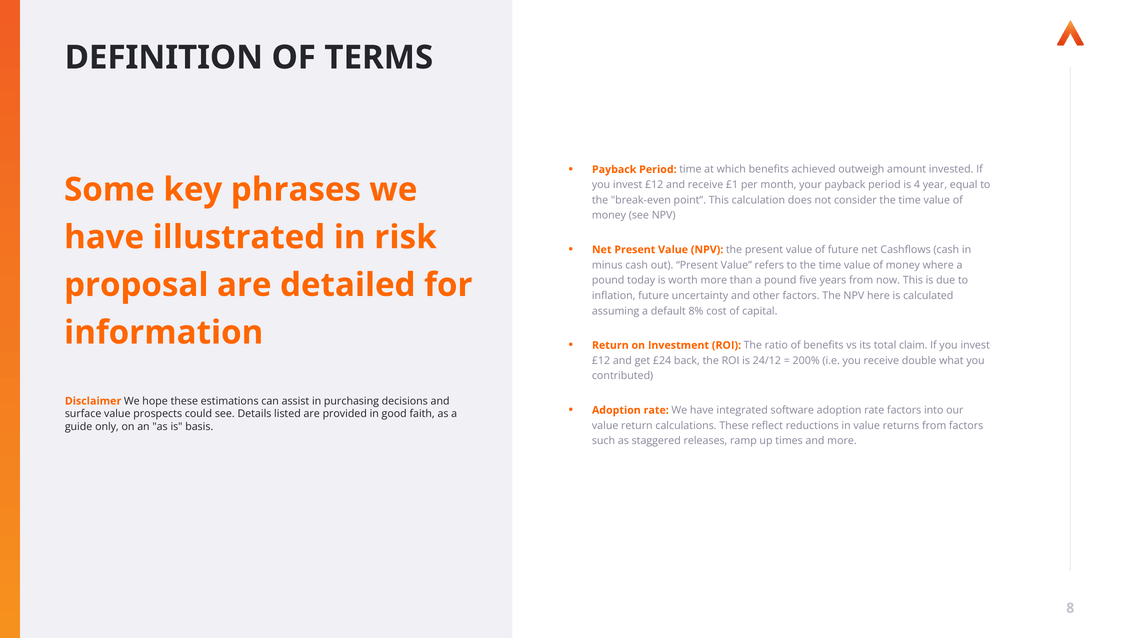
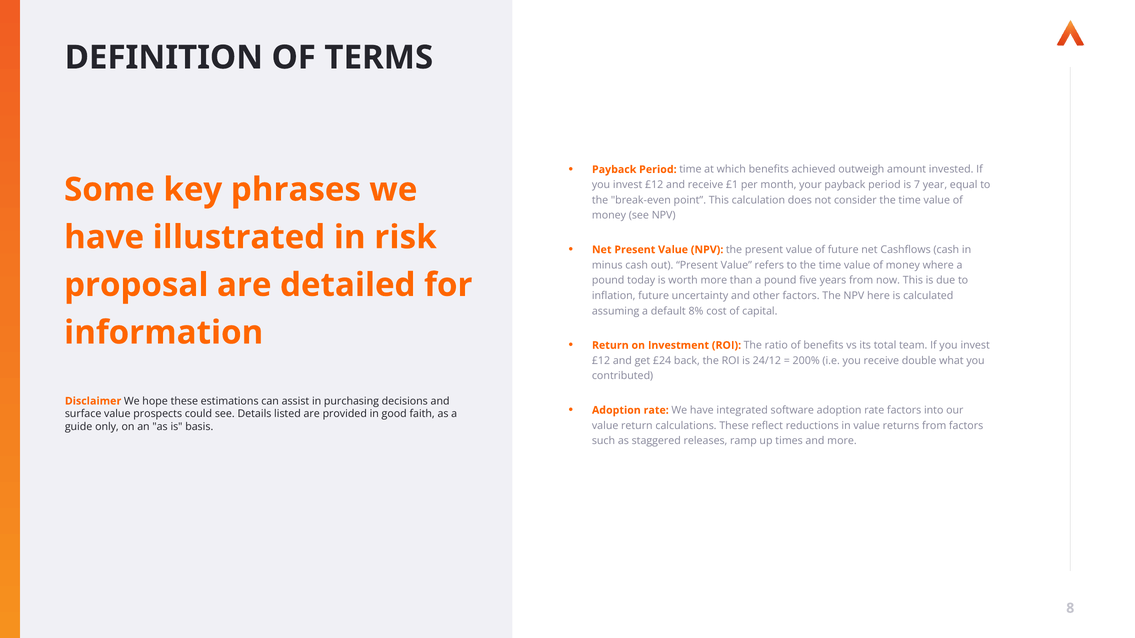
4: 4 -> 7
claim: claim -> team
